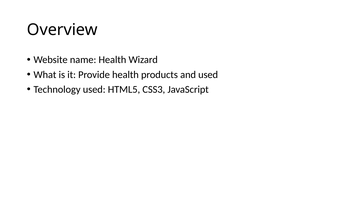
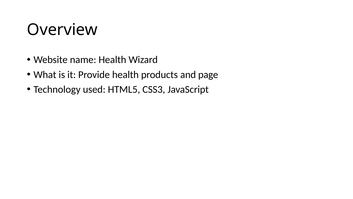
and used: used -> page
